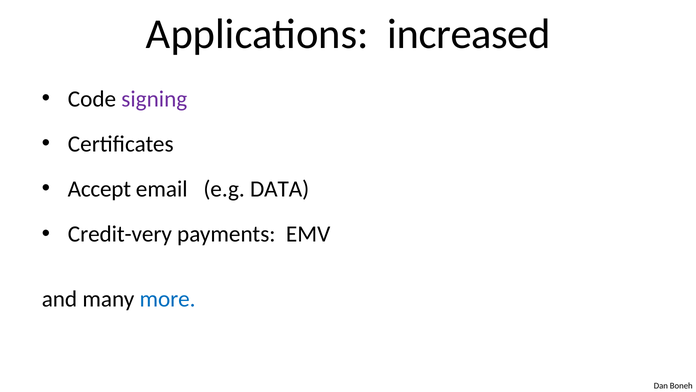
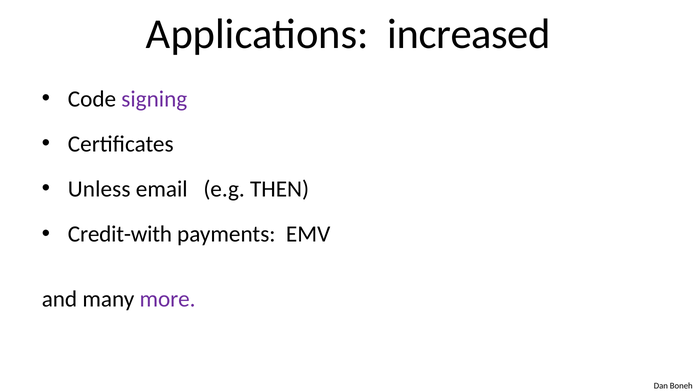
Accept: Accept -> Unless
DATA: DATA -> THEN
Credit-very: Credit-very -> Credit-with
more colour: blue -> purple
